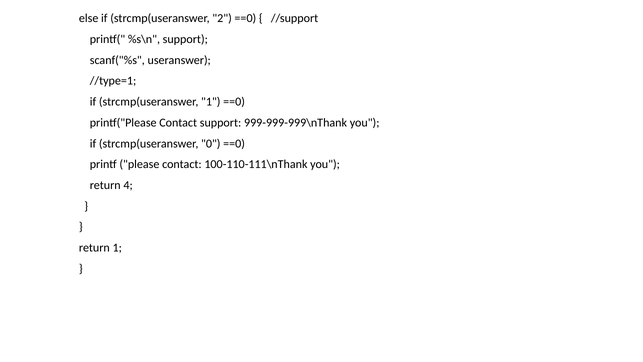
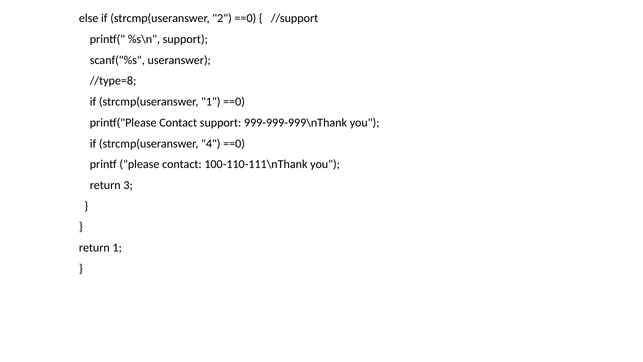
//type=1: //type=1 -> //type=8
0: 0 -> 4
4: 4 -> 3
